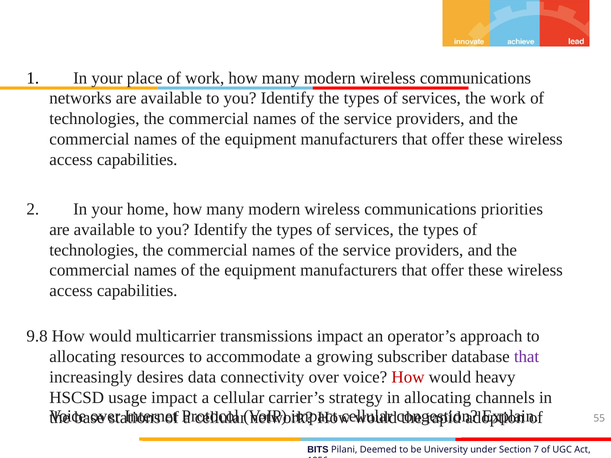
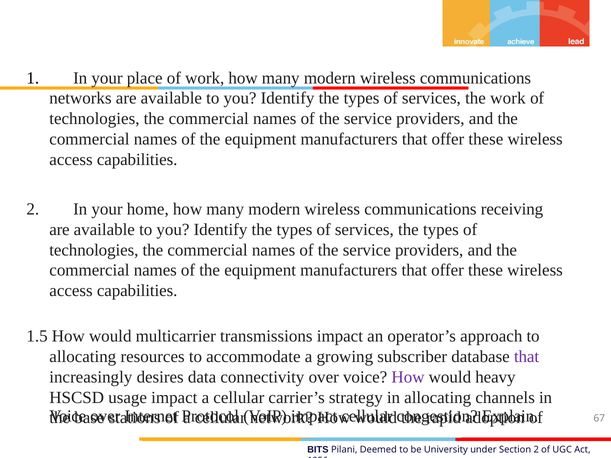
priorities: priorities -> receiving
9.8: 9.8 -> 1.5
How at (408, 377) colour: red -> purple
55: 55 -> 67
Section 7: 7 -> 2
